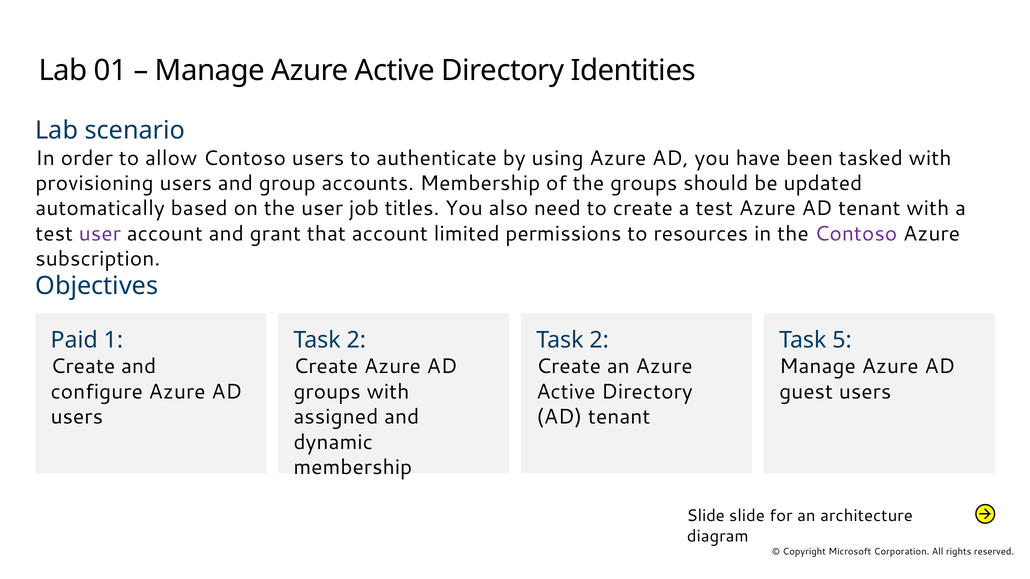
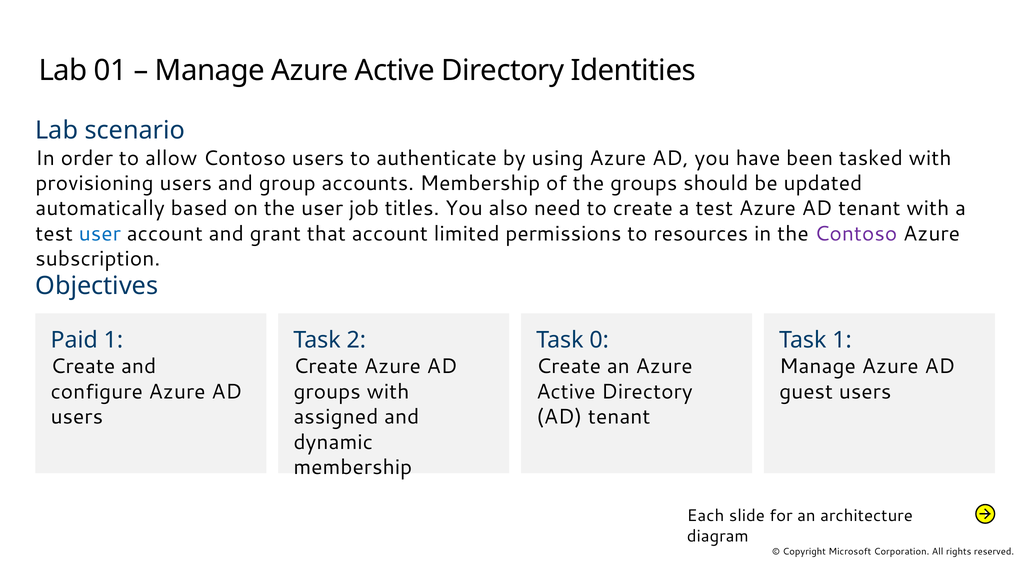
user at (100, 234) colour: purple -> blue
2 at (599, 340): 2 -> 0
Task 5: 5 -> 1
Slide at (706, 516): Slide -> Each
